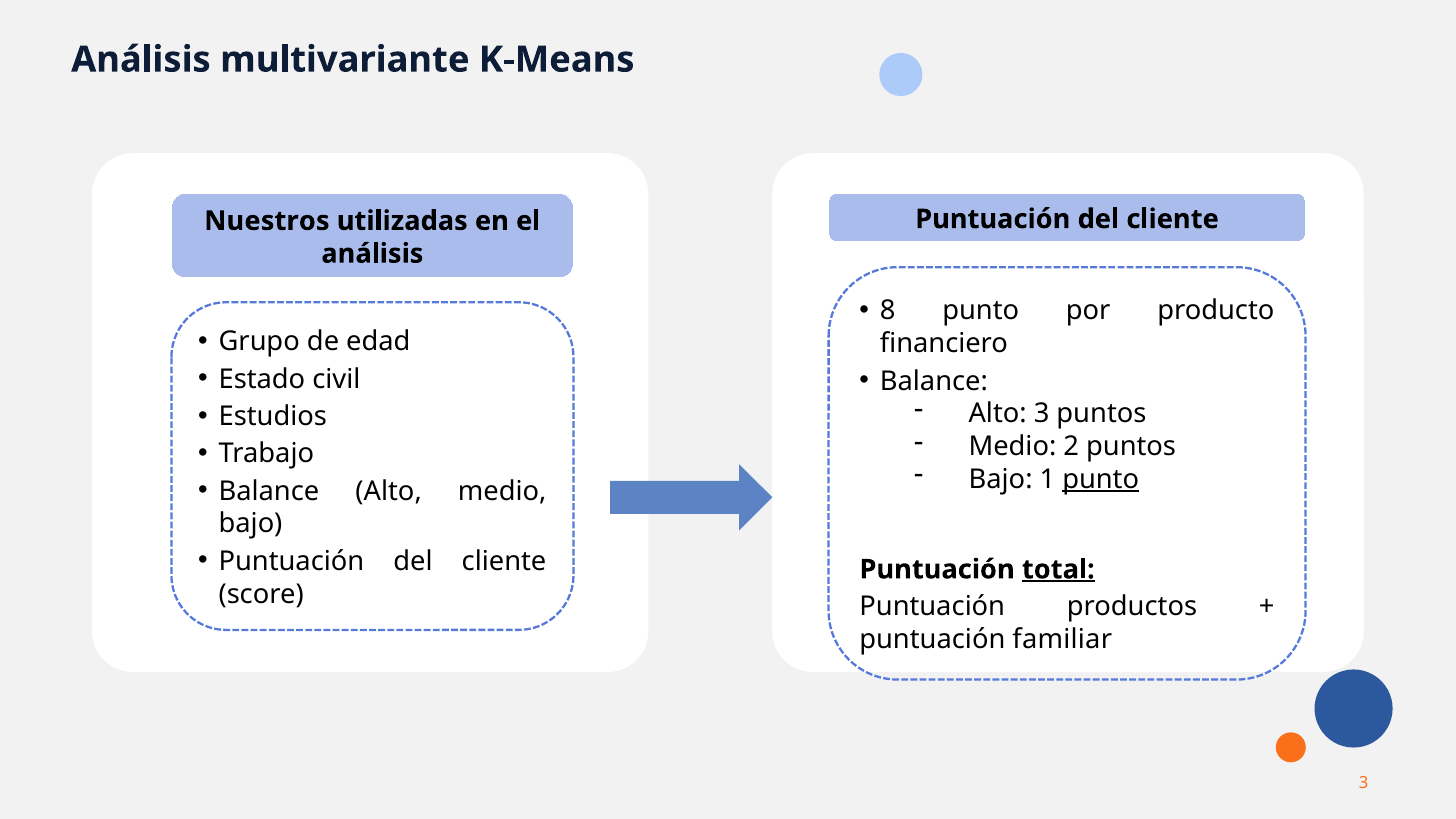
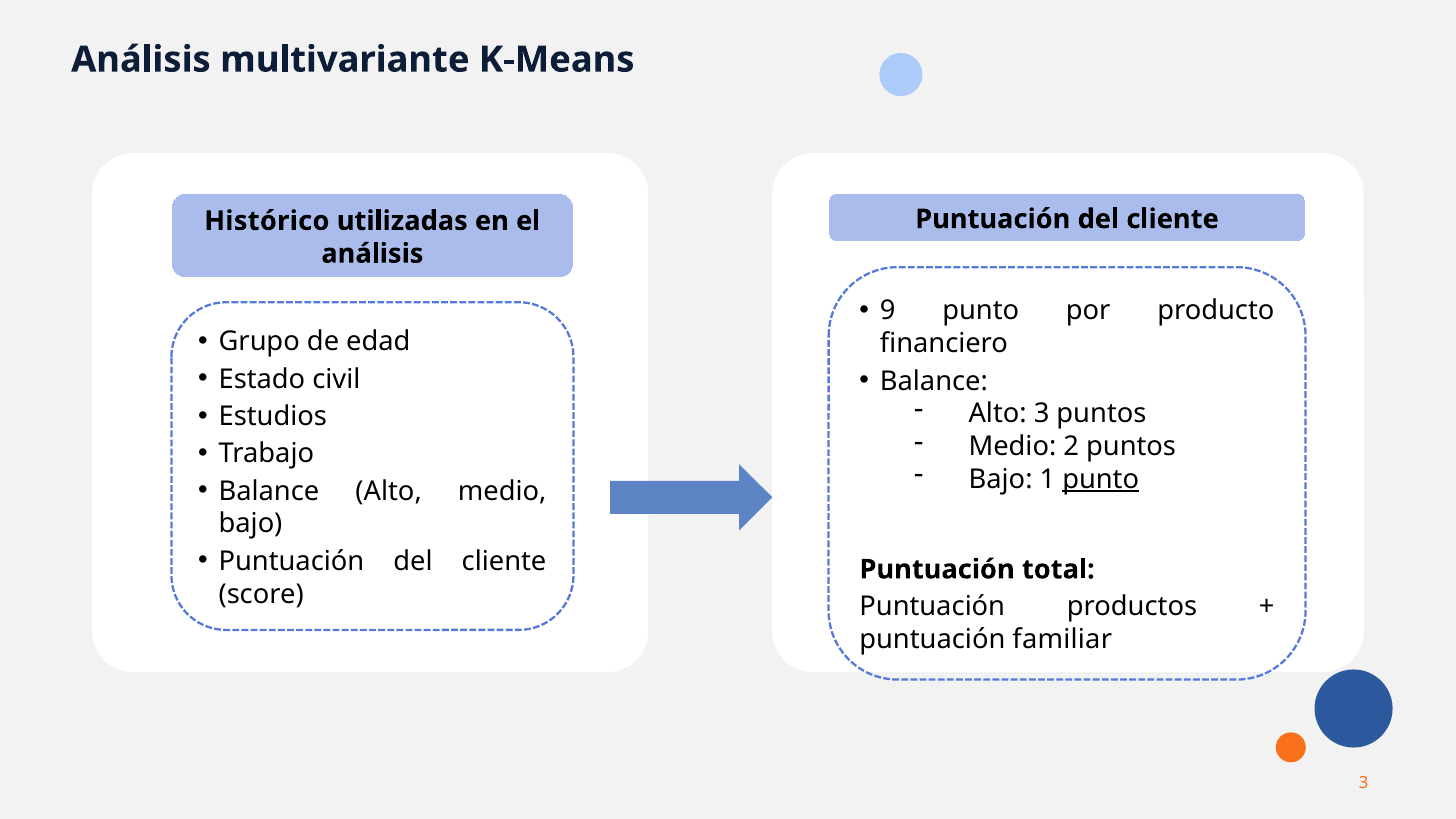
Nuestros: Nuestros -> Histórico
8: 8 -> 9
total underline: present -> none
